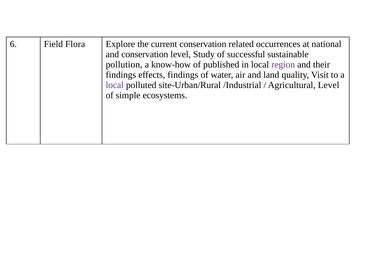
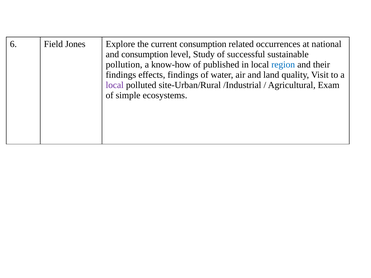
Flora: Flora -> Jones
current conservation: conservation -> consumption
and conservation: conservation -> consumption
region colour: purple -> blue
Agricultural Level: Level -> Exam
